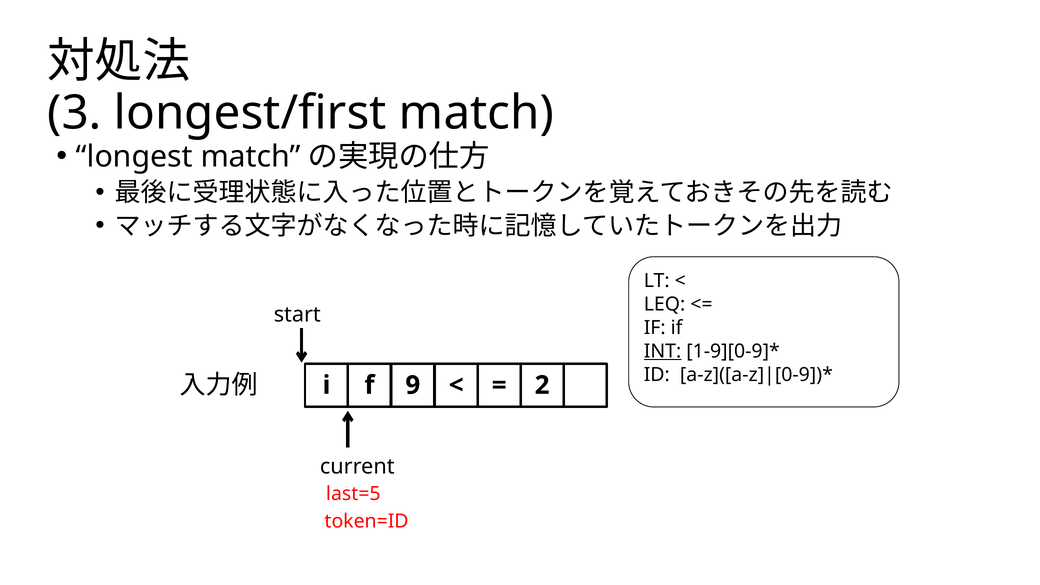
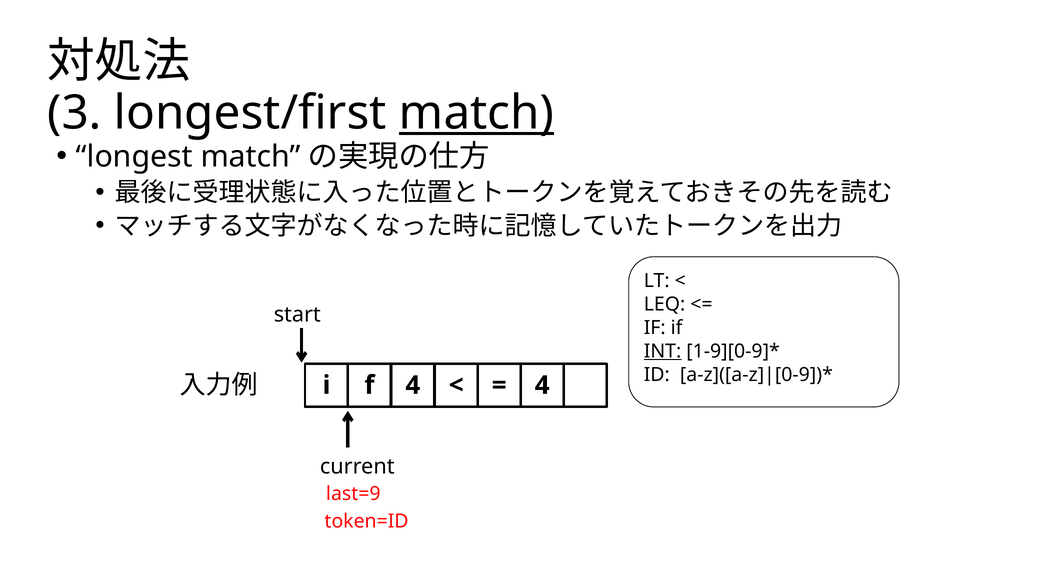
match at (477, 113) underline: none -> present
2 at (542, 385): 2 -> 4
f 9: 9 -> 4
last=5: last=5 -> last=9
